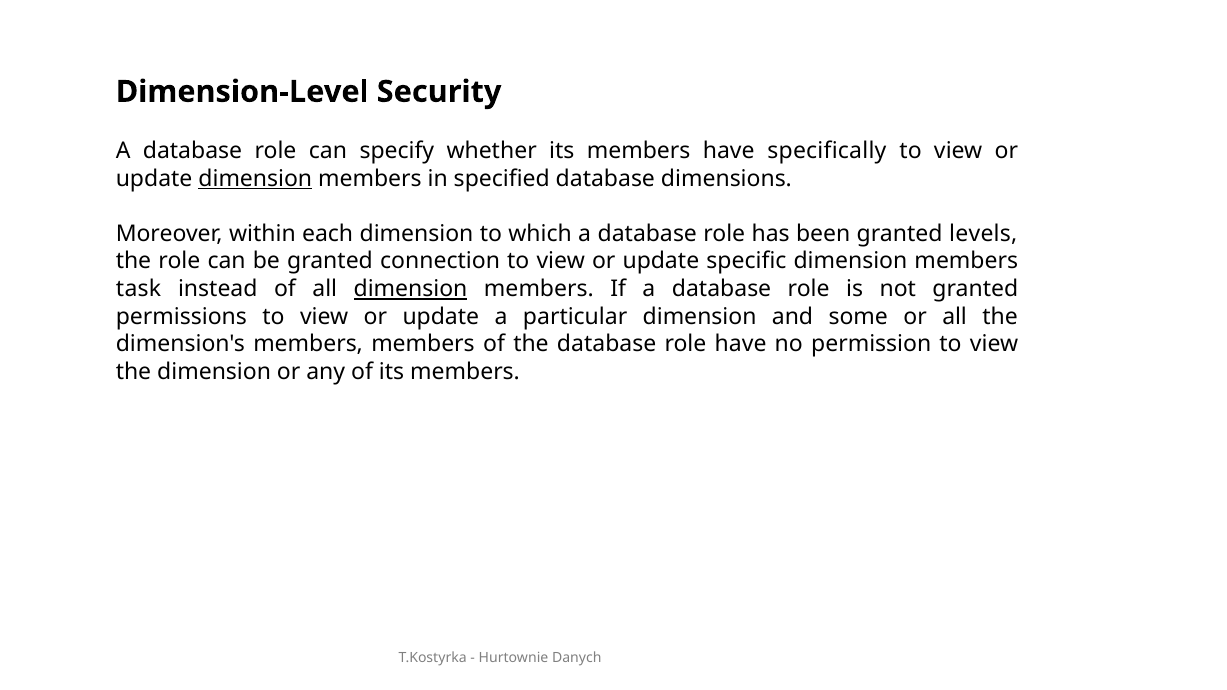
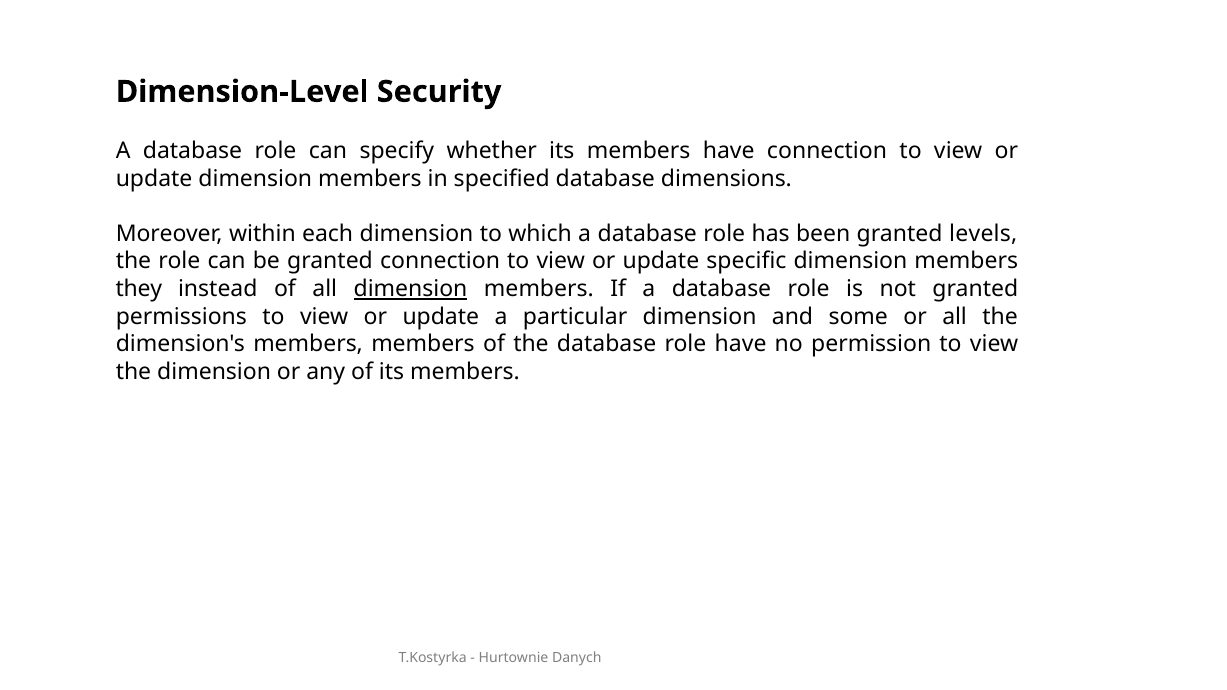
have specifically: specifically -> connection
dimension at (255, 179) underline: present -> none
task: task -> they
